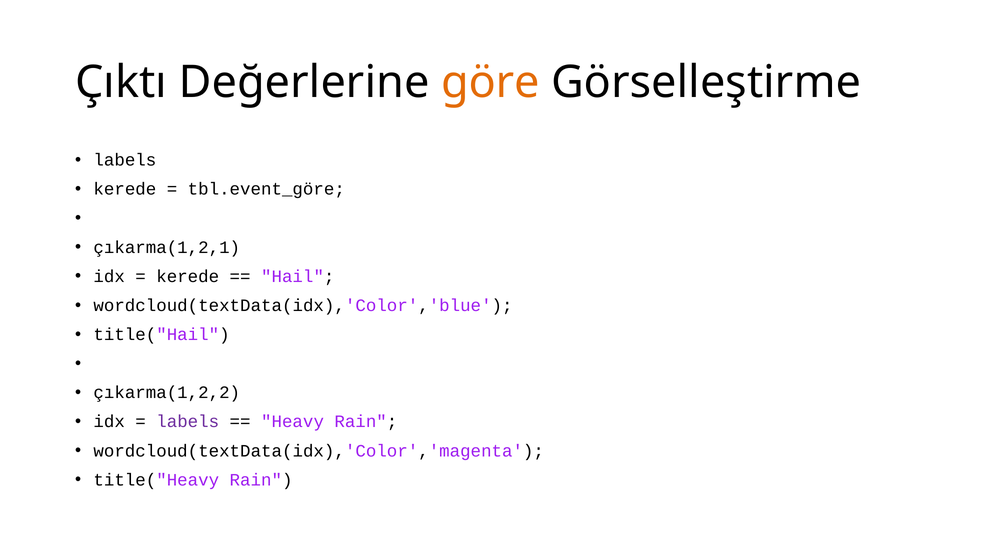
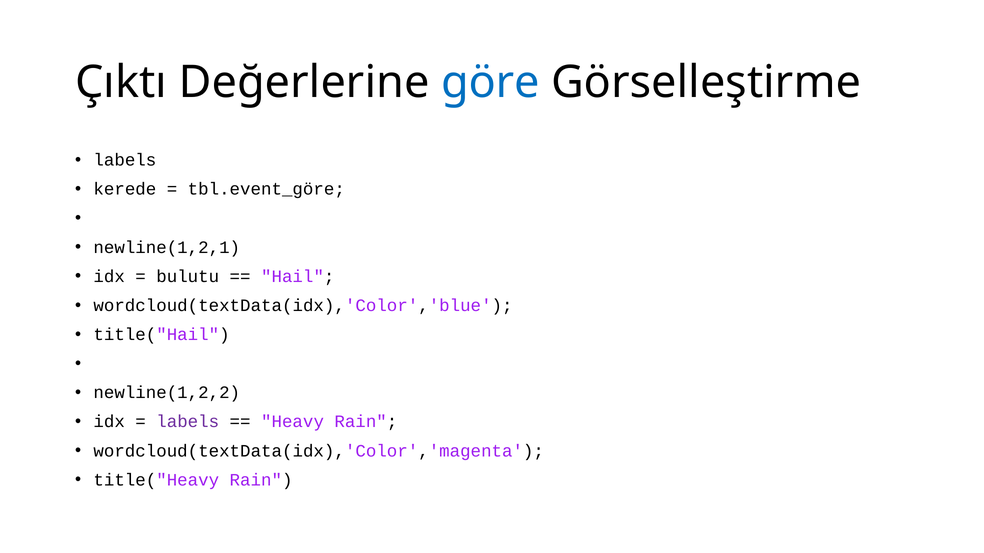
göre colour: orange -> blue
çıkarma(1,2,1: çıkarma(1,2,1 -> newline(1,2,1
kerede at (188, 277): kerede -> bulutu
çıkarma(1,2,2: çıkarma(1,2,2 -> newline(1,2,2
